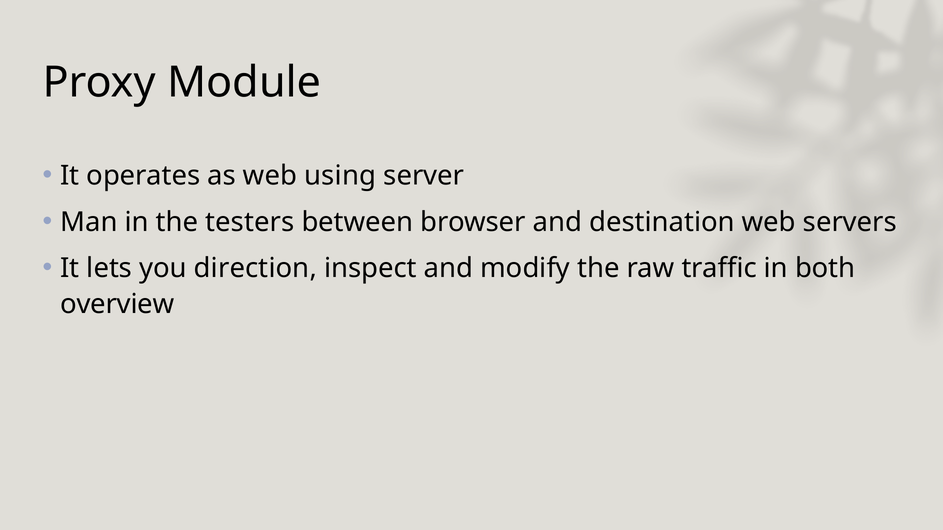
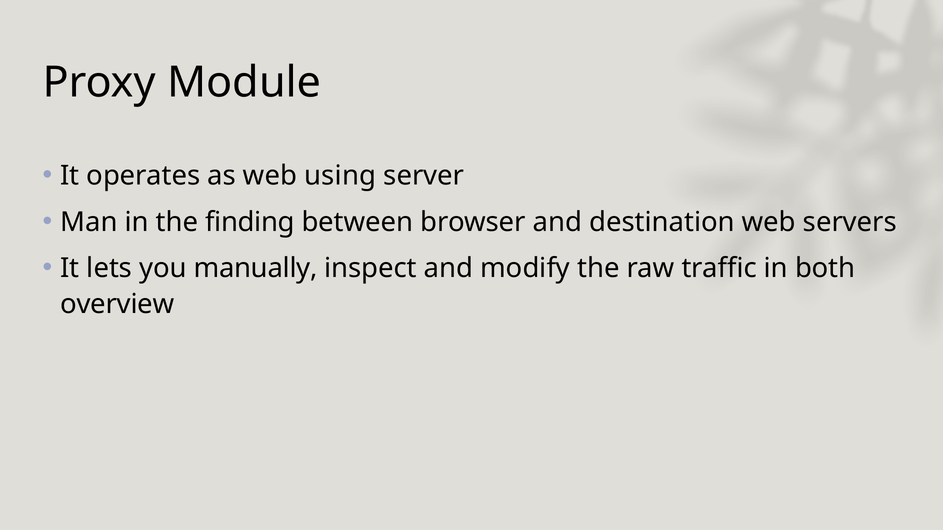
testers: testers -> finding
direction: direction -> manually
